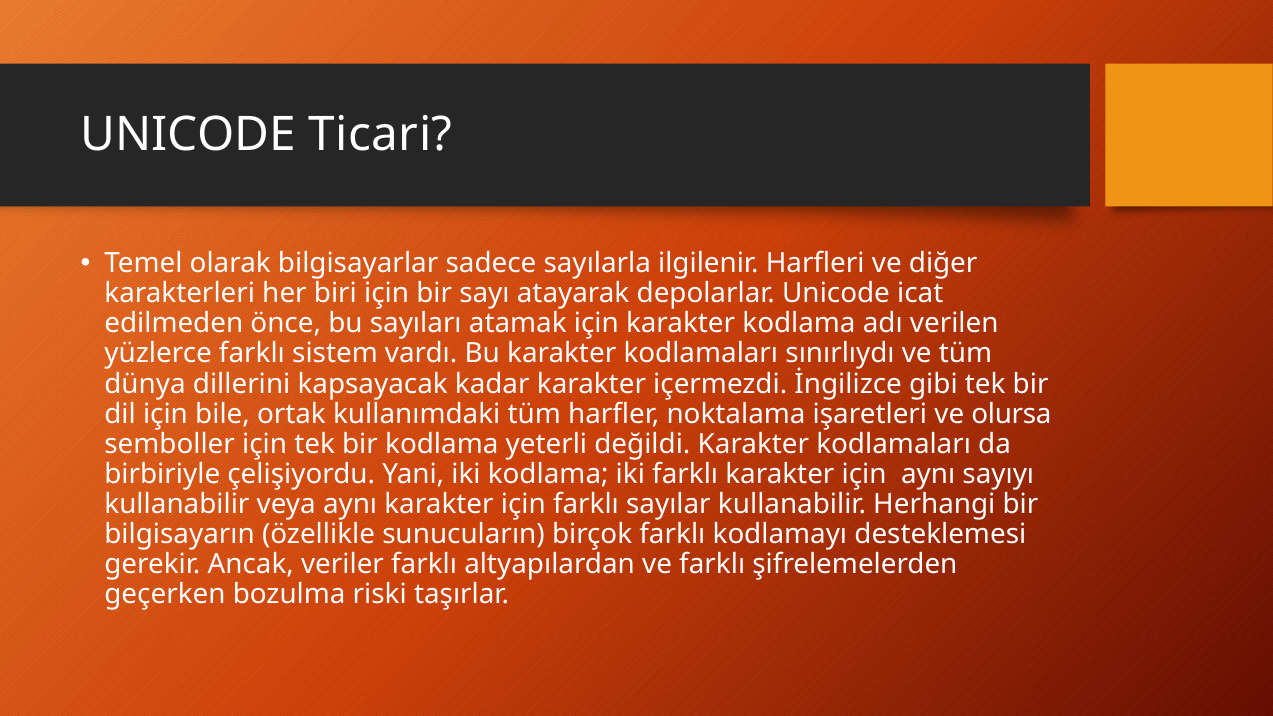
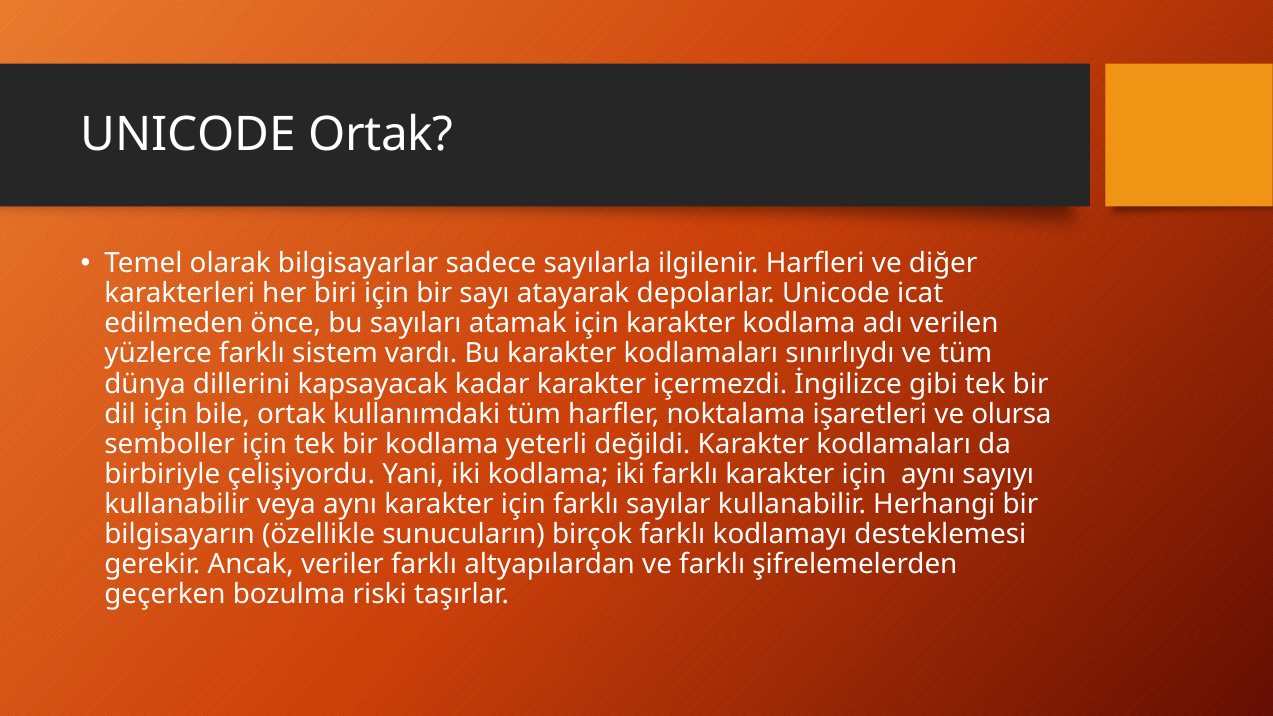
UNICODE Ticari: Ticari -> Ortak
